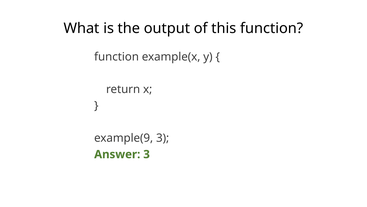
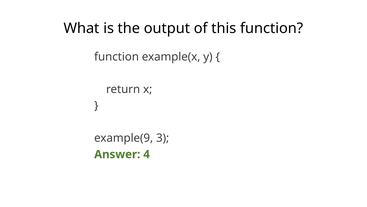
Answer 3: 3 -> 4
